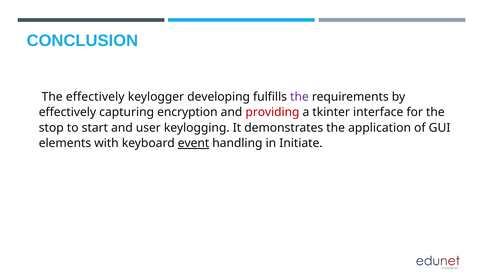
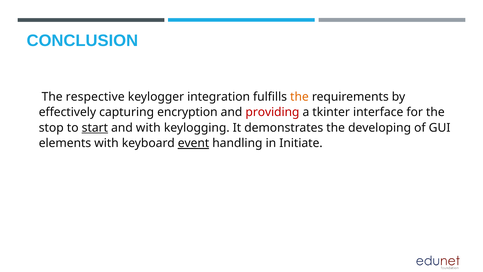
The effectively: effectively -> respective
developing: developing -> integration
the at (299, 97) colour: purple -> orange
start underline: none -> present
and user: user -> with
application: application -> developing
